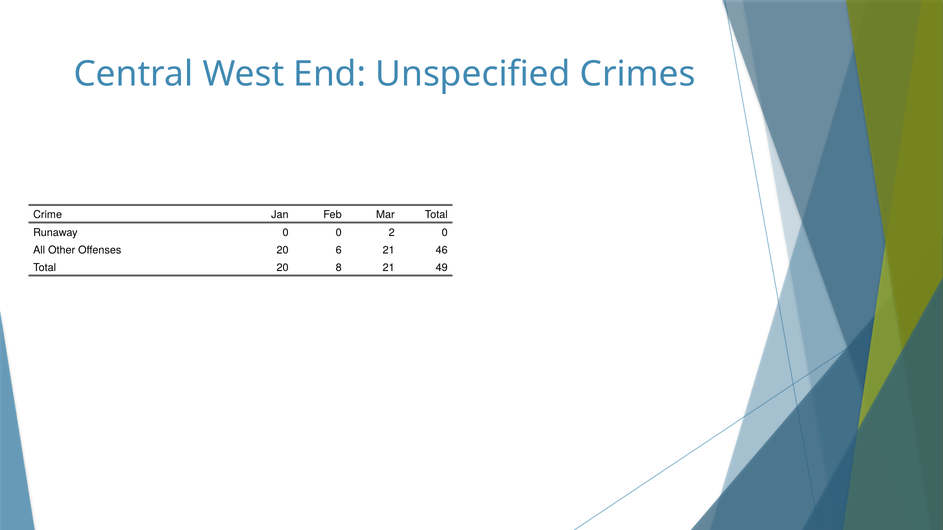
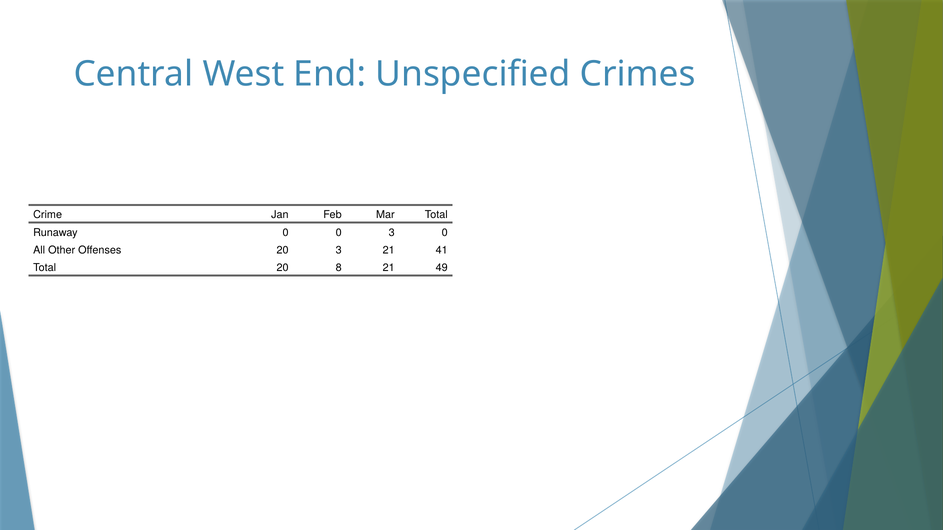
0 2: 2 -> 3
20 6: 6 -> 3
46: 46 -> 41
